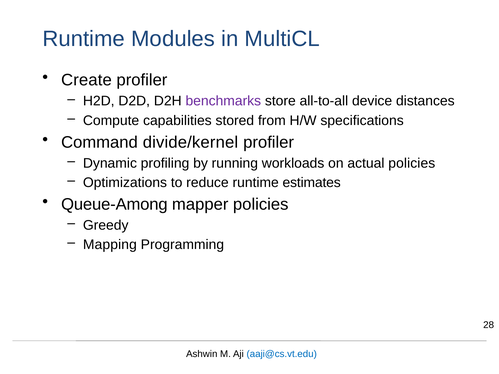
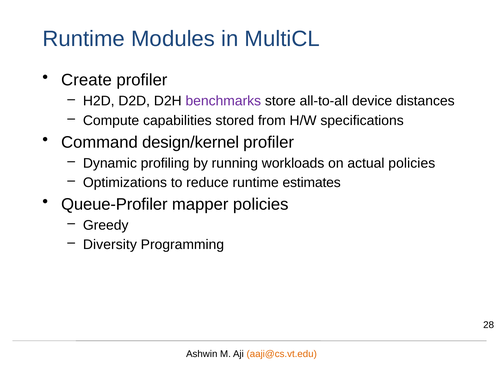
divide/kernel: divide/kernel -> design/kernel
Queue-Among: Queue-Among -> Queue-Profiler
Mapping: Mapping -> Diversity
aaji@cs.vt.edu colour: blue -> orange
